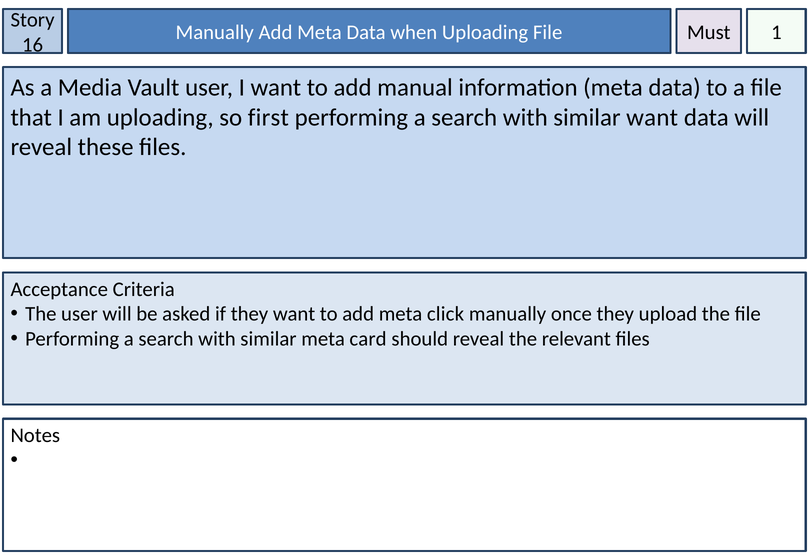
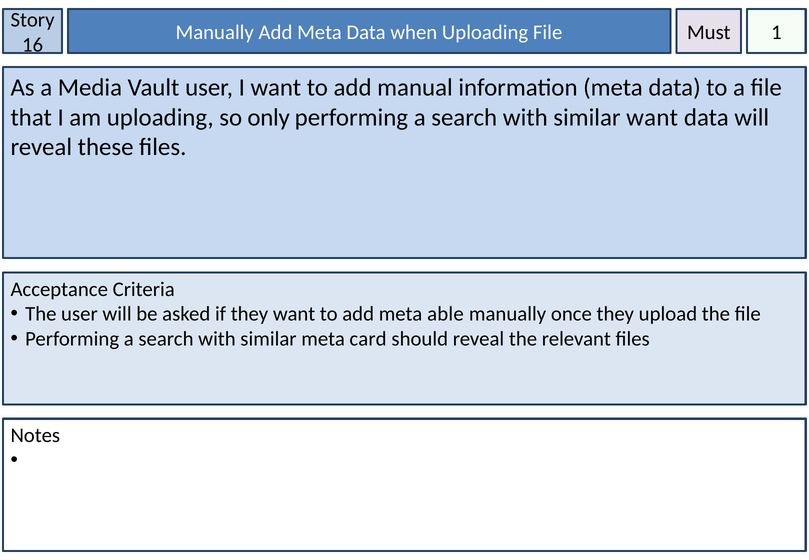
first: first -> only
click: click -> able
